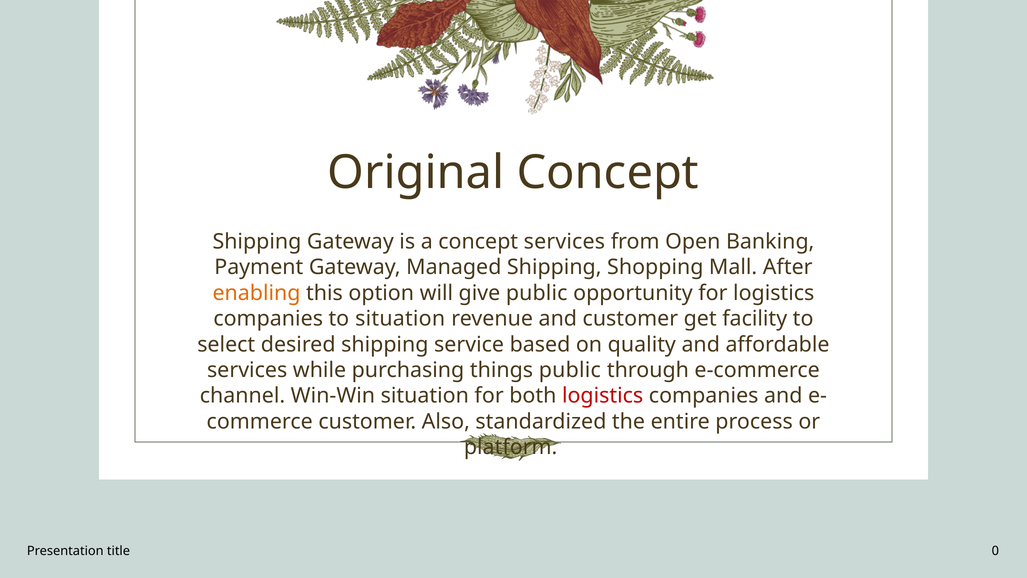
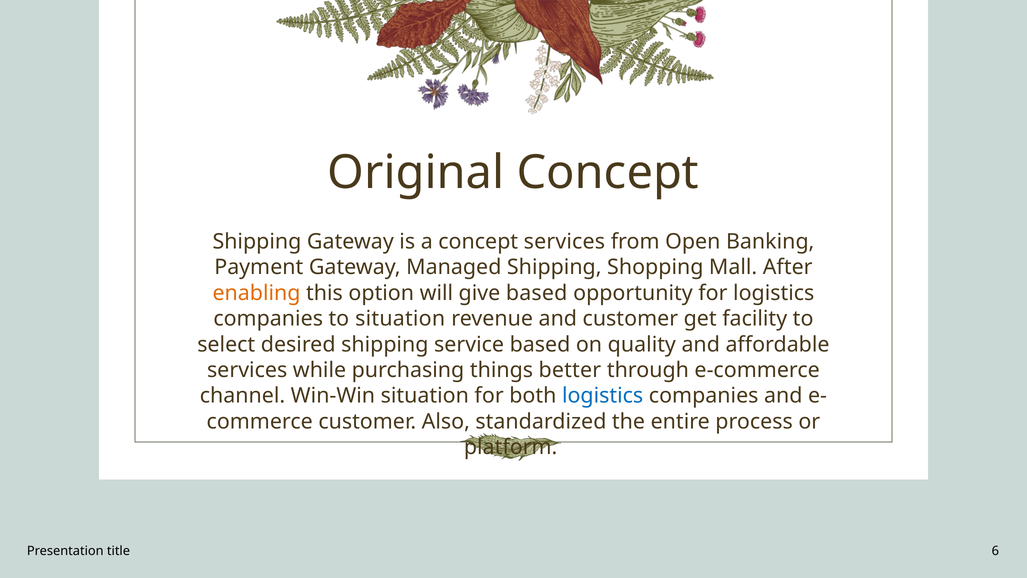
give public: public -> based
things public: public -> better
logistics at (603, 396) colour: red -> blue
0: 0 -> 6
